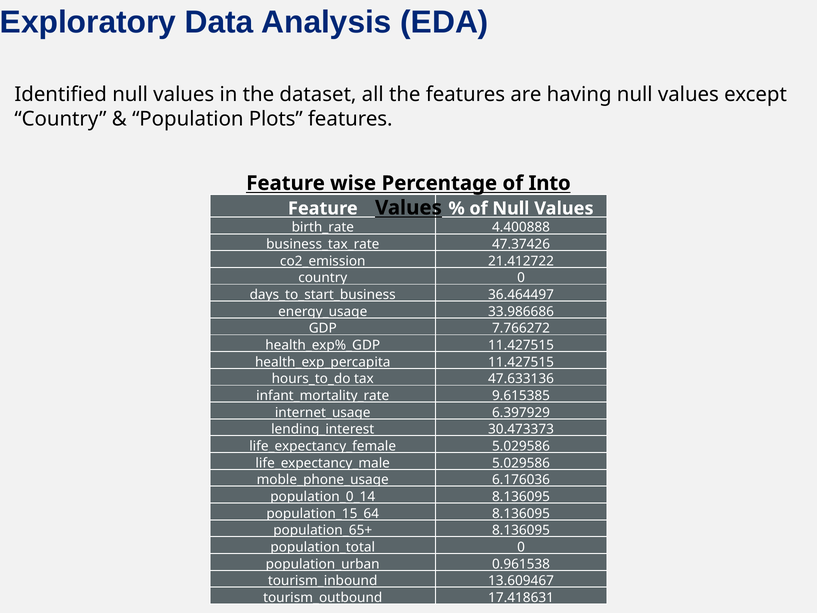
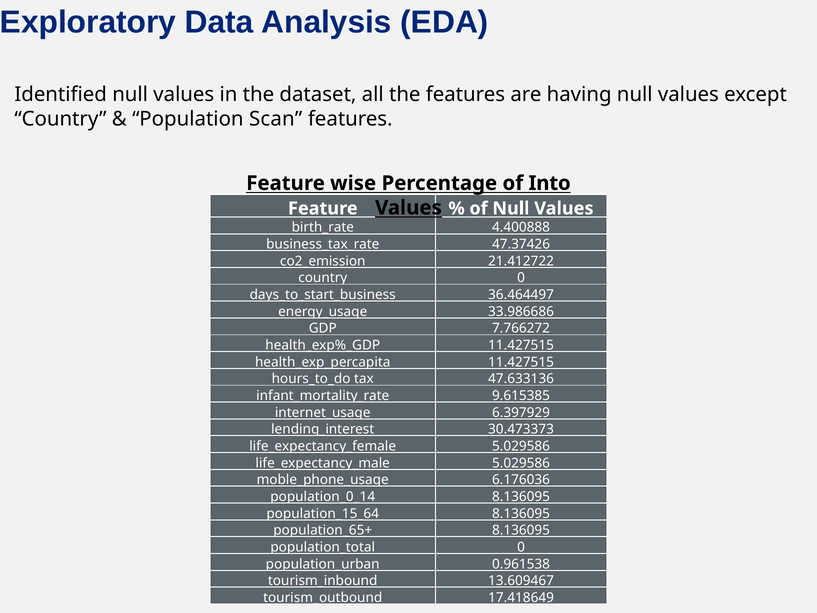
Plots: Plots -> Scan
17.418631: 17.418631 -> 17.418649
